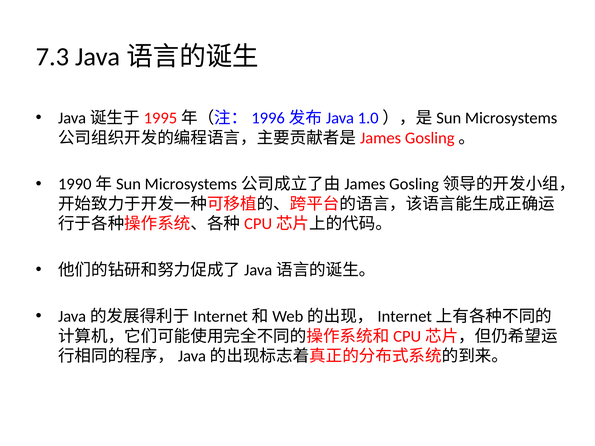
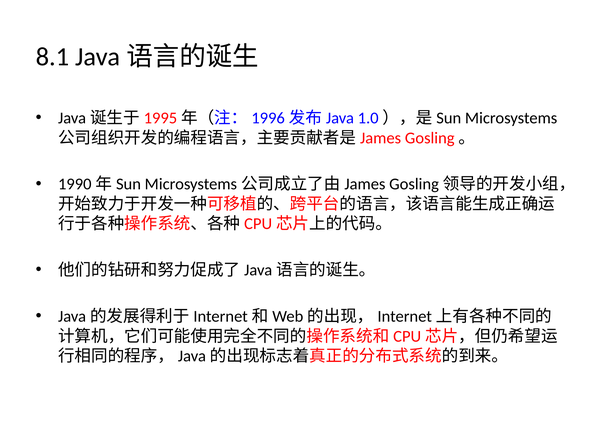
7.3: 7.3 -> 8.1
